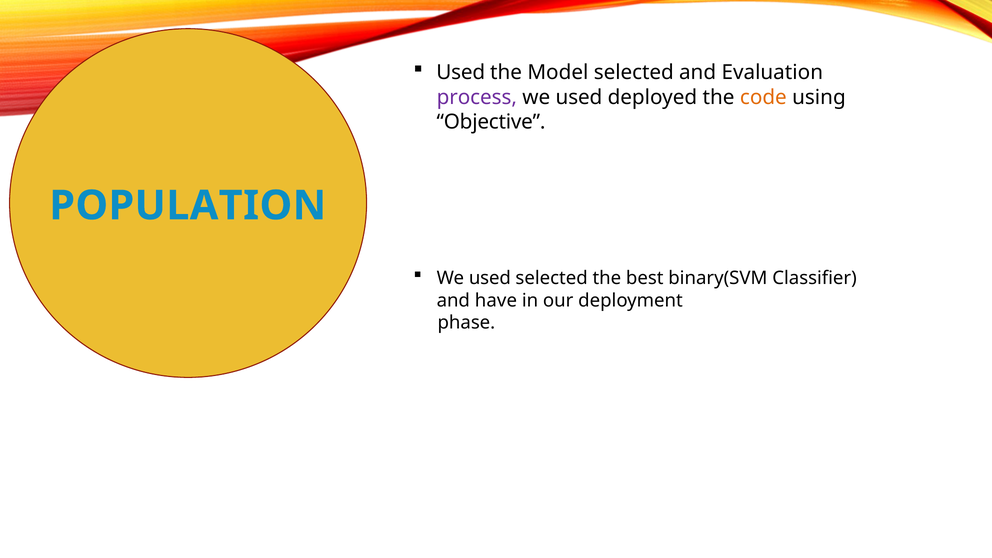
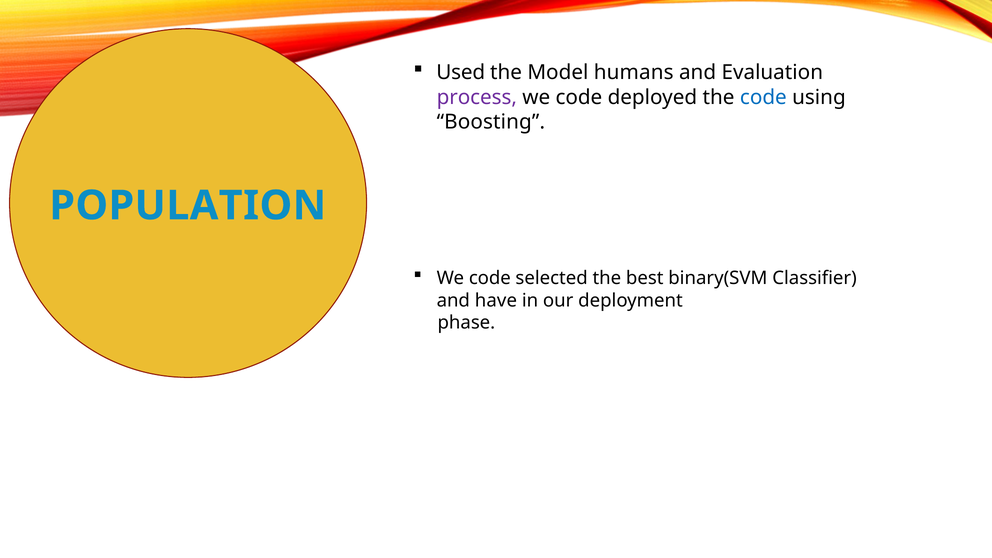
Model selected: selected -> humans
used at (579, 97): used -> code
code at (763, 97) colour: orange -> blue
Objective: Objective -> Boosting
used at (490, 278): used -> code
